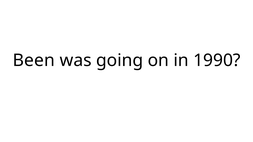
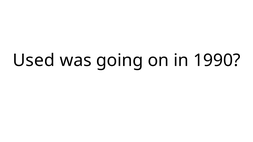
Been: Been -> Used
